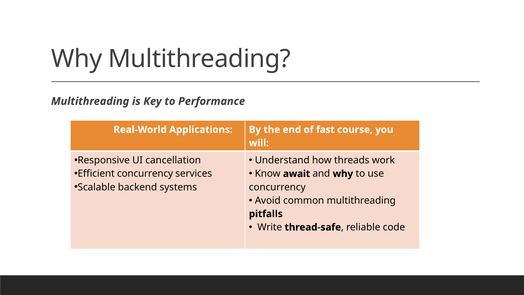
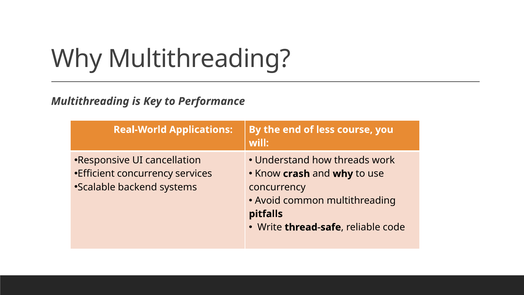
fast: fast -> less
await: await -> crash
